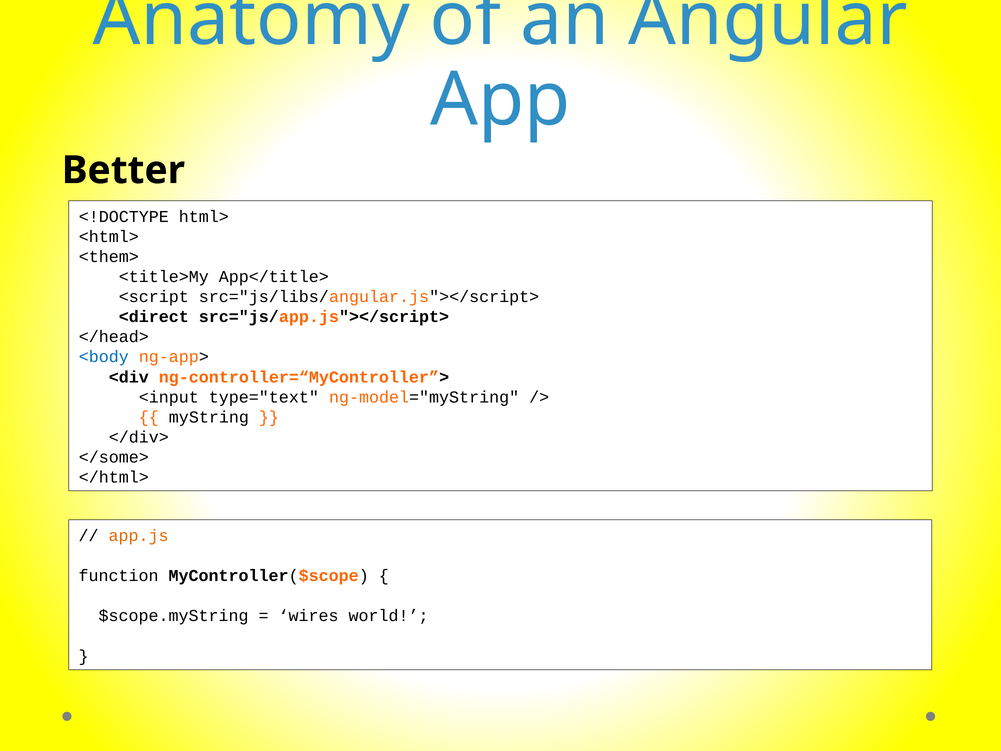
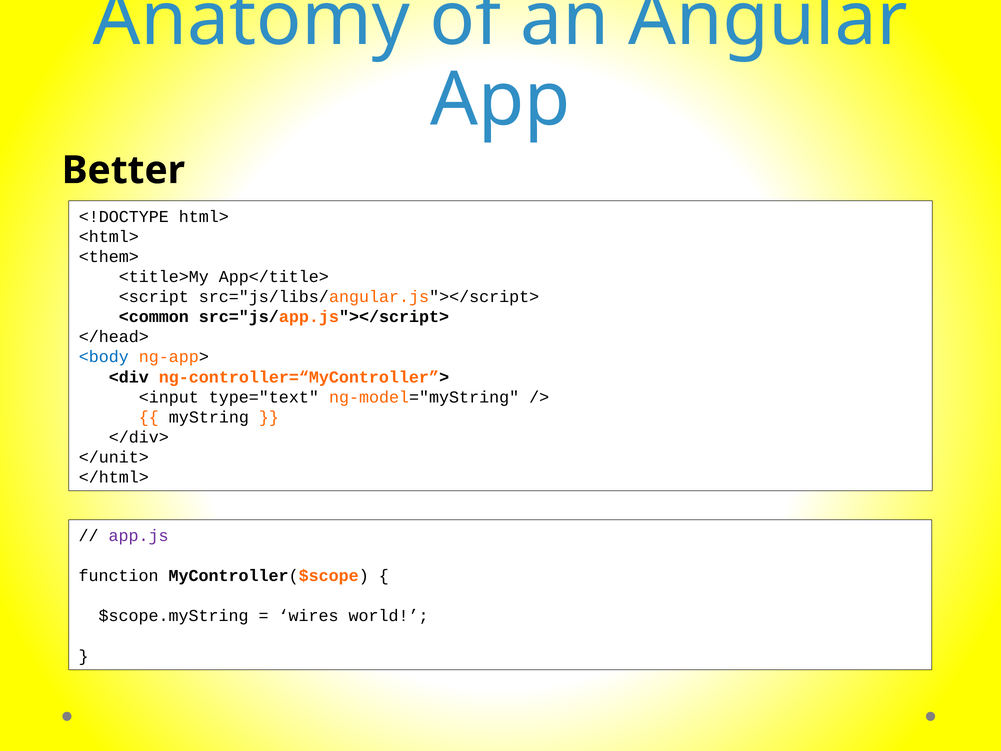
<direct: <direct -> <common
</some>: </some> -> </unit>
app.js colour: orange -> purple
